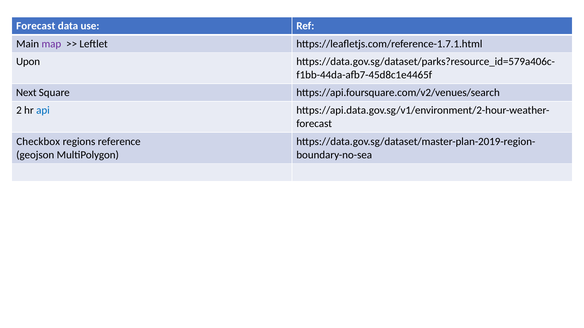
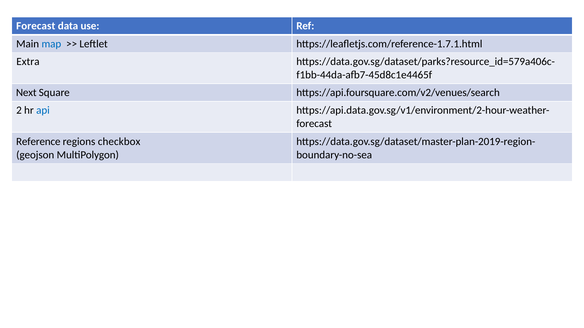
map colour: purple -> blue
Upon: Upon -> Extra
Checkbox: Checkbox -> Reference
reference: reference -> checkbox
